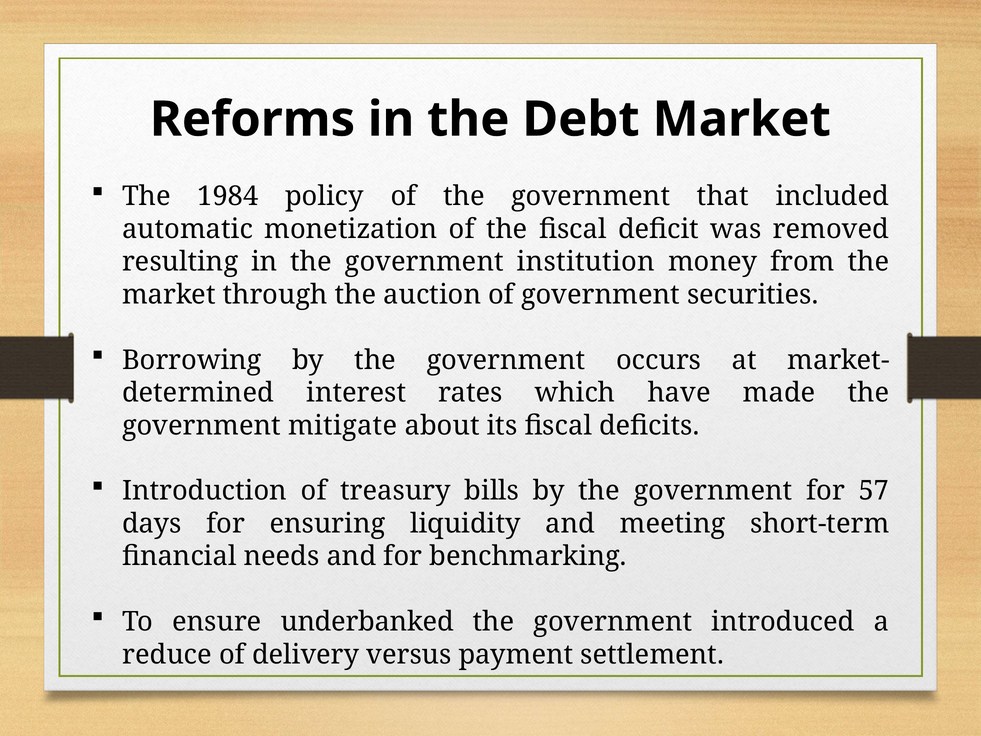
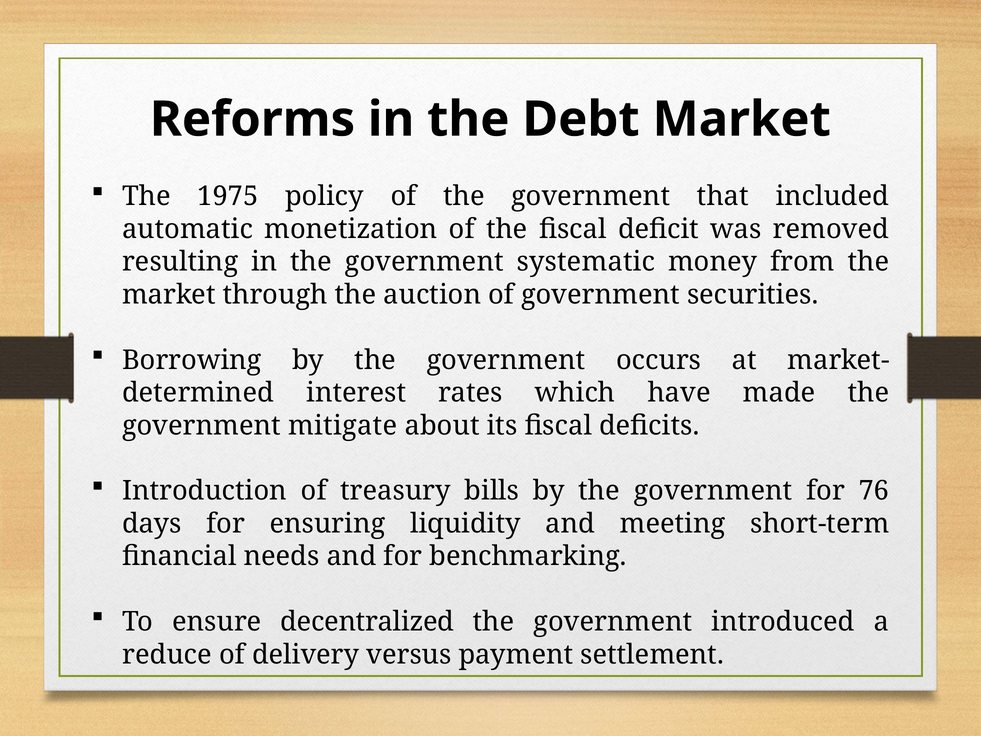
1984: 1984 -> 1975
institution: institution -> systematic
57: 57 -> 76
underbanked: underbanked -> decentralized
